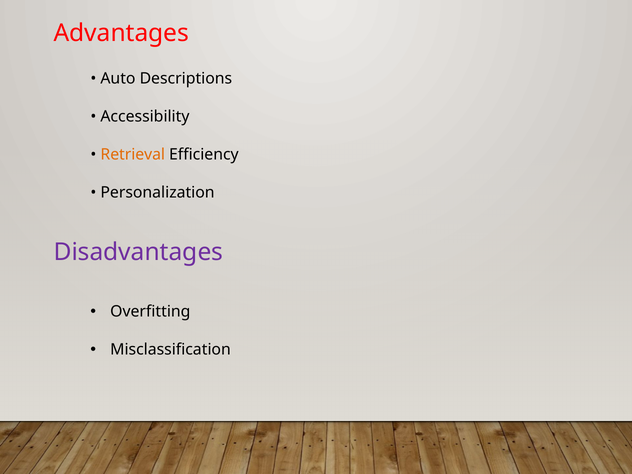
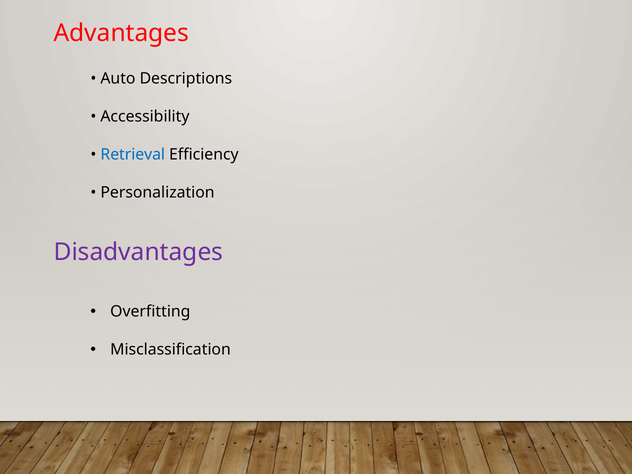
Retrieval colour: orange -> blue
